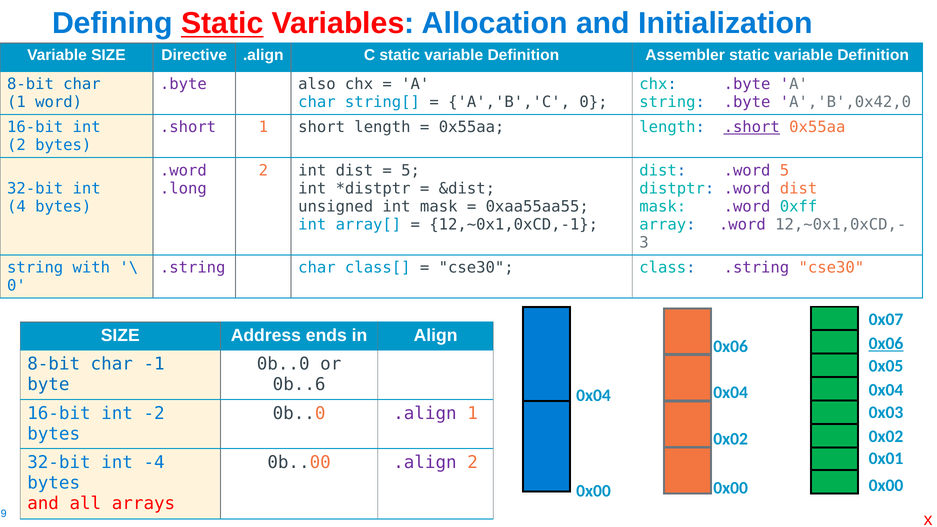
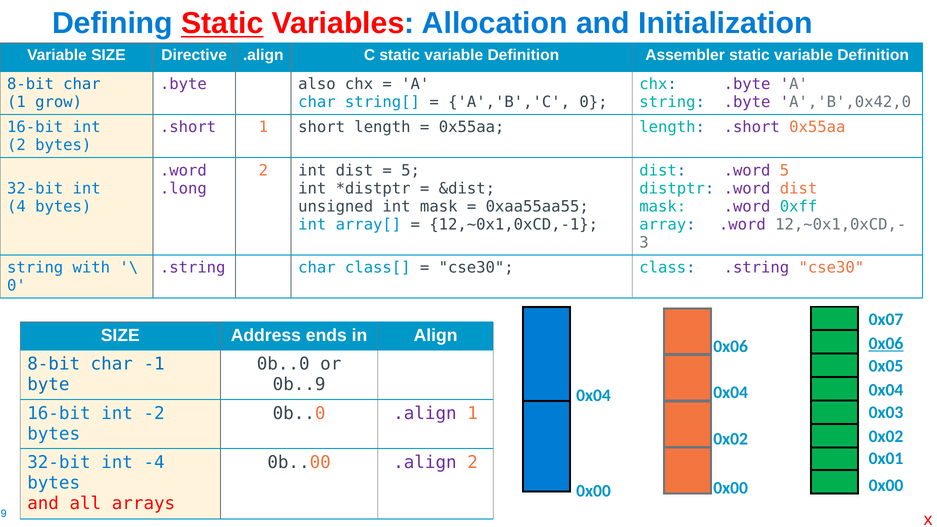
word: word -> grow
.short at (752, 127) underline: present -> none
0b..6: 0b..6 -> 0b..9
